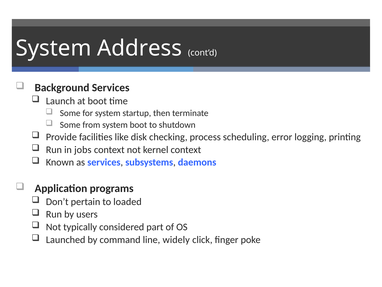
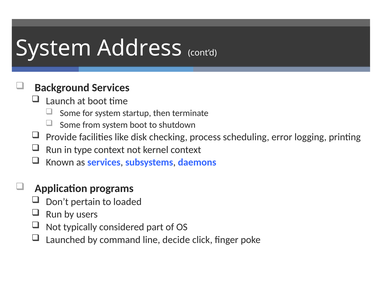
jobs: jobs -> type
widely: widely -> decide
